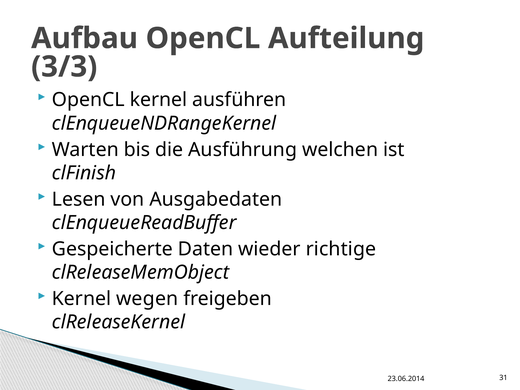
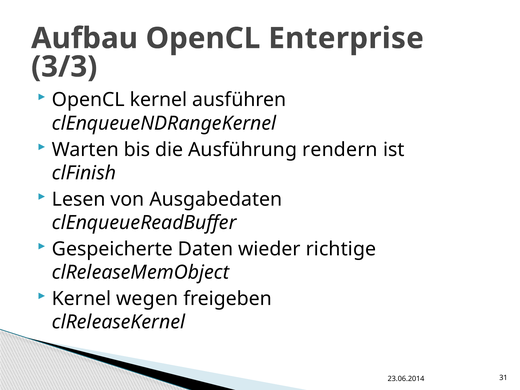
Aufteilung: Aufteilung -> Enterprise
welchen: welchen -> rendern
